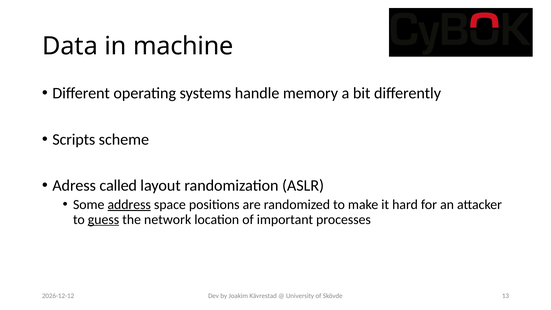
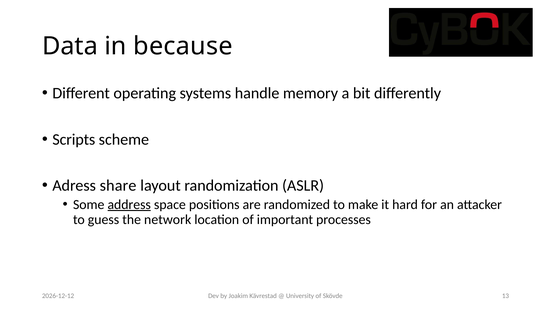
machine: machine -> because
called: called -> share
guess underline: present -> none
